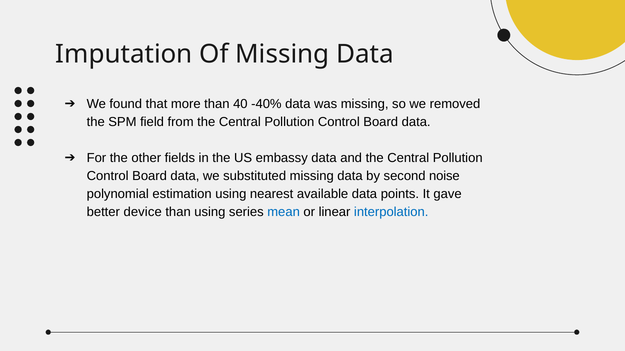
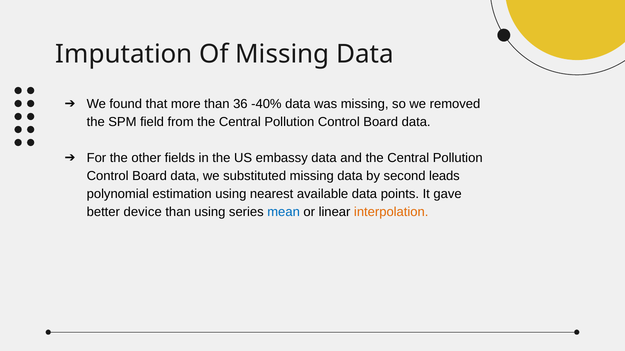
40: 40 -> 36
noise: noise -> leads
interpolation colour: blue -> orange
